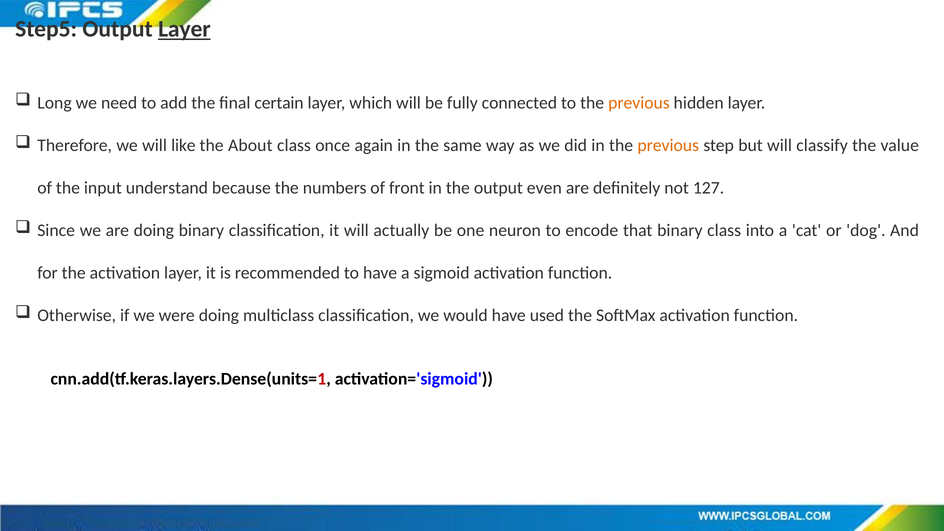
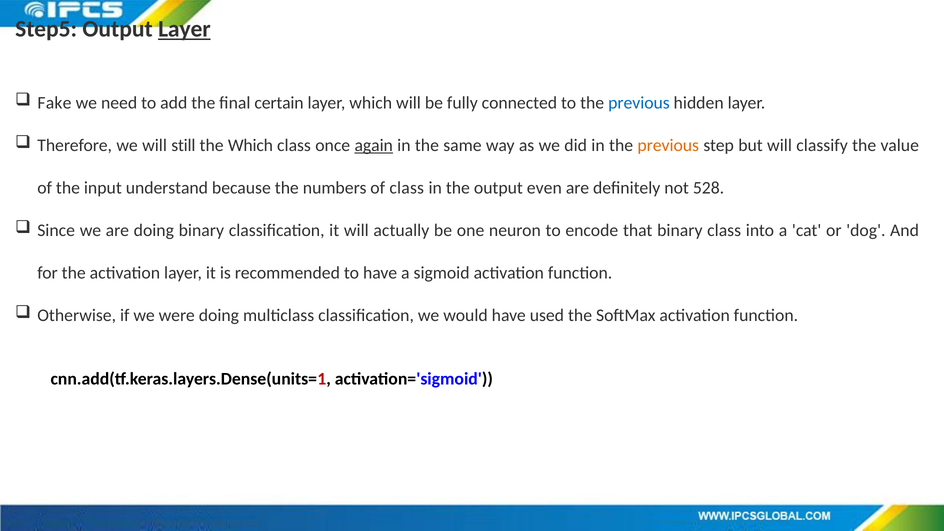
Long: Long -> Fake
previous at (639, 103) colour: orange -> blue
like: like -> still
the About: About -> Which
again underline: none -> present
of front: front -> class
127: 127 -> 528
